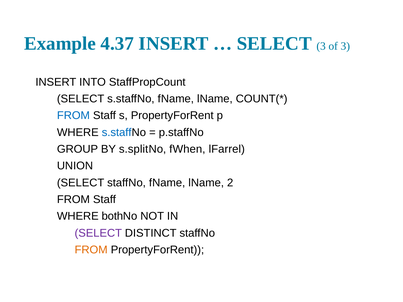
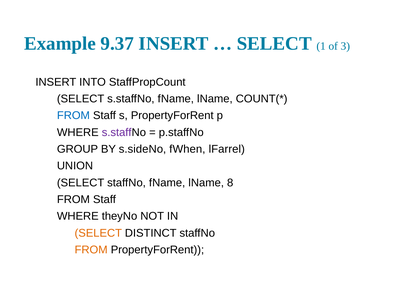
4.37: 4.37 -> 9.37
SELECT 3: 3 -> 1
s.staff at (117, 132) colour: blue -> purple
s.split: s.split -> s.side
2: 2 -> 8
both: both -> they
SELECT at (98, 233) colour: purple -> orange
